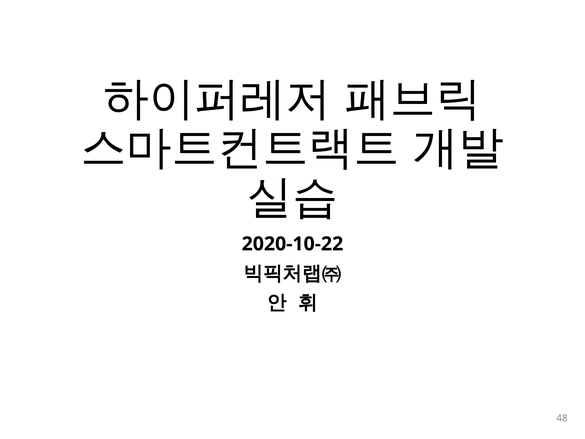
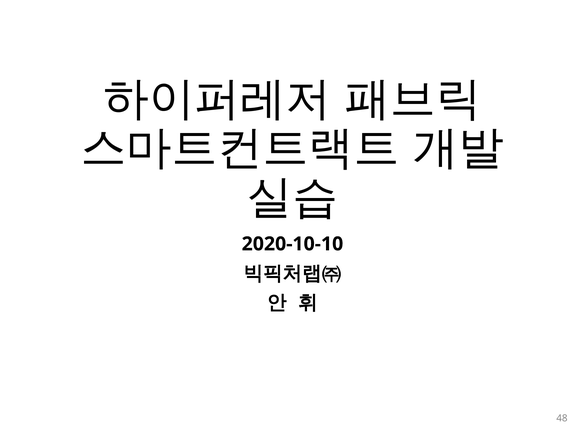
2020-10-22: 2020-10-22 -> 2020-10-10
